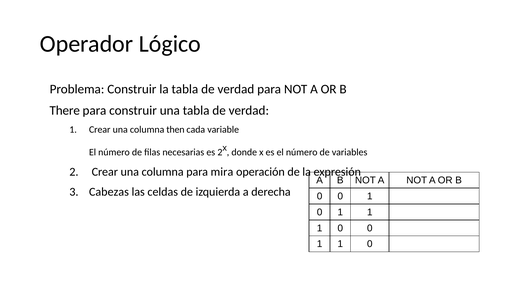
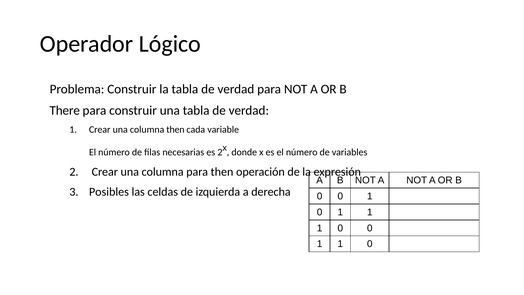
para mira: mira -> then
Cabezas: Cabezas -> Posibles
